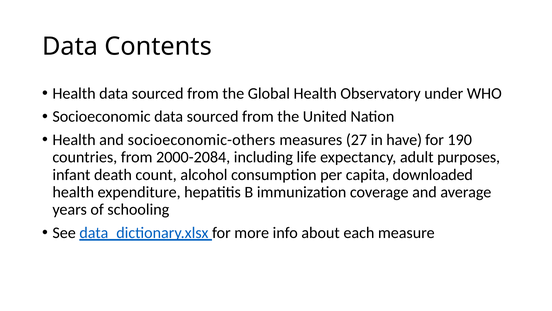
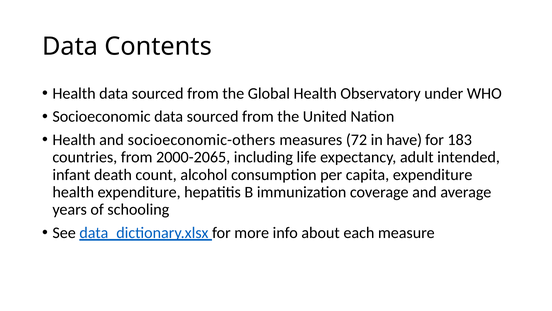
27: 27 -> 72
190: 190 -> 183
2000-2084: 2000-2084 -> 2000-2065
purposes: purposes -> intended
capita downloaded: downloaded -> expenditure
